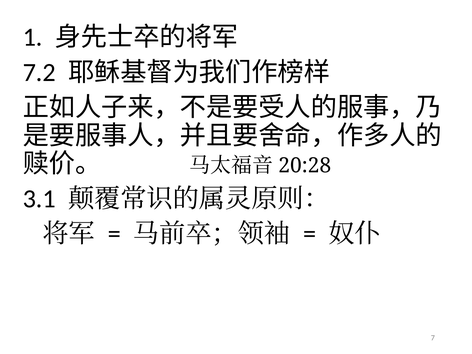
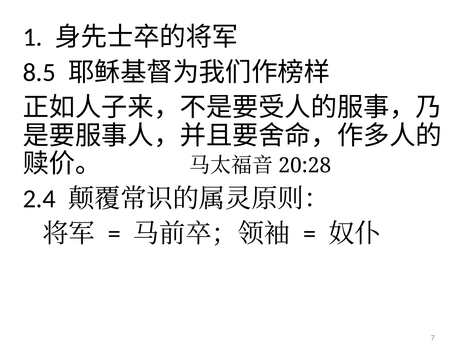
7.2: 7.2 -> 8.5
3.1: 3.1 -> 2.4
